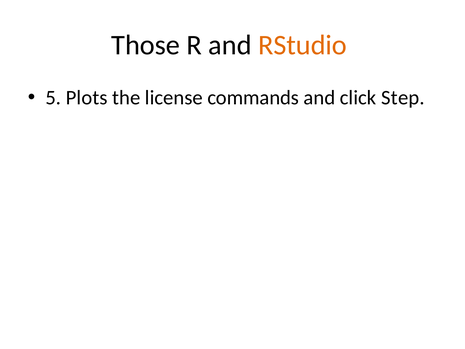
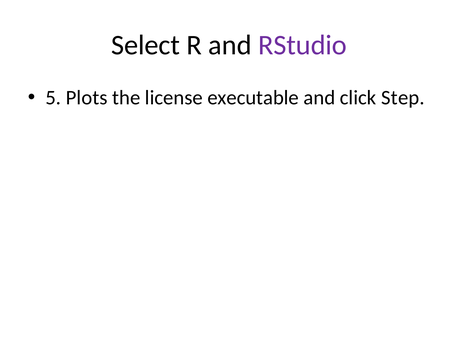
Those: Those -> Select
RStudio colour: orange -> purple
commands: commands -> executable
